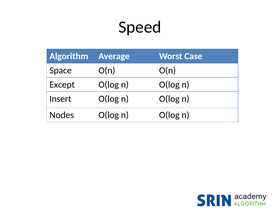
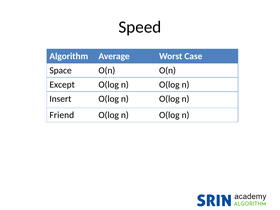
Nodes: Nodes -> Friend
